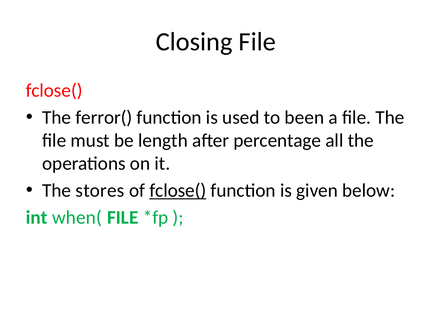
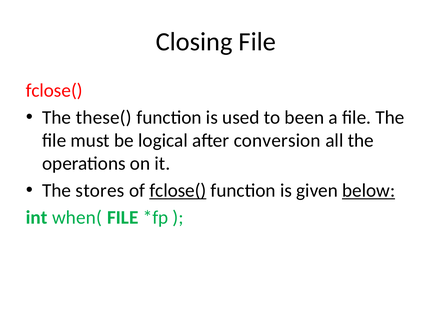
ferror(: ferror( -> these(
length: length -> logical
percentage: percentage -> conversion
below underline: none -> present
